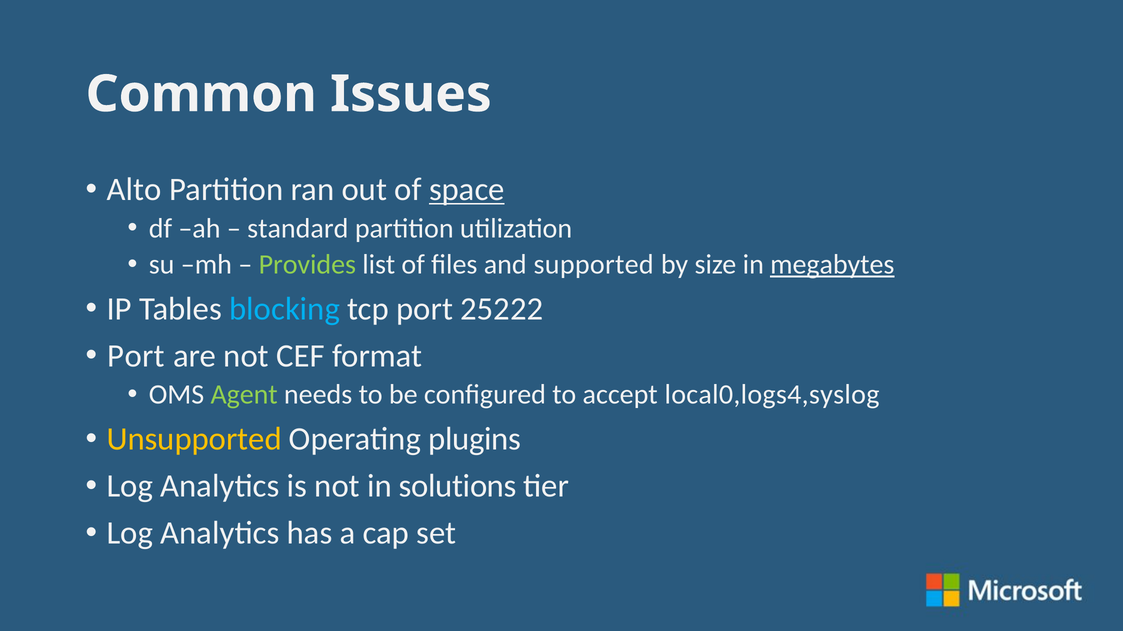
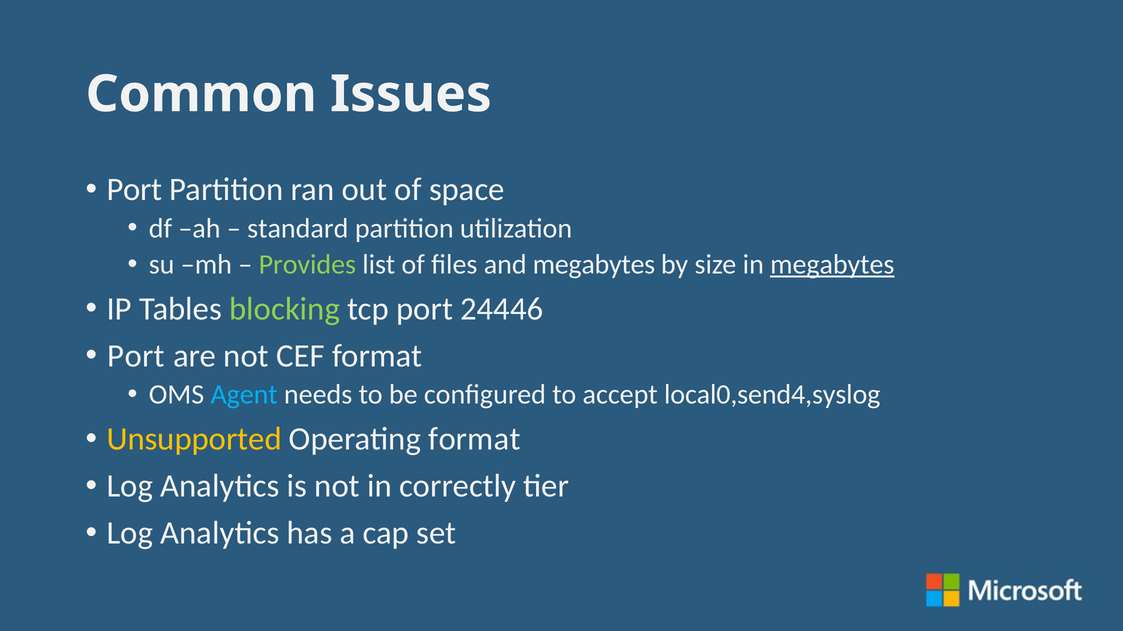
Alto at (134, 190): Alto -> Port
space underline: present -> none
and supported: supported -> megabytes
blocking colour: light blue -> light green
25222: 25222 -> 24446
Agent colour: light green -> light blue
local0,logs4,syslog: local0,logs4,syslog -> local0,send4,syslog
Operating plugins: plugins -> format
solutions: solutions -> correctly
